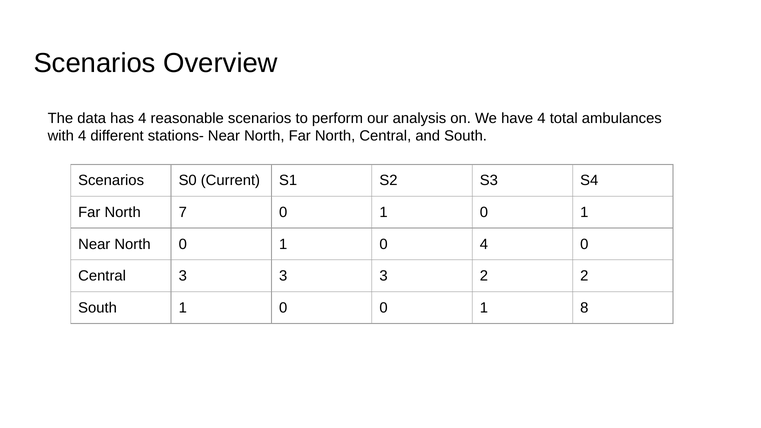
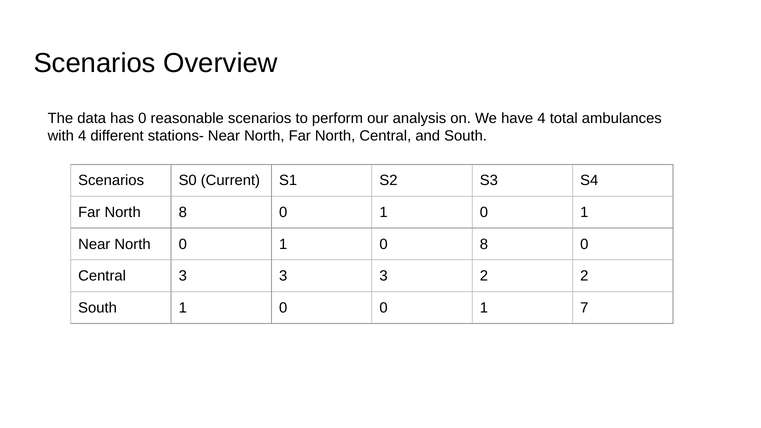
has 4: 4 -> 0
North 7: 7 -> 8
0 4: 4 -> 8
8: 8 -> 7
